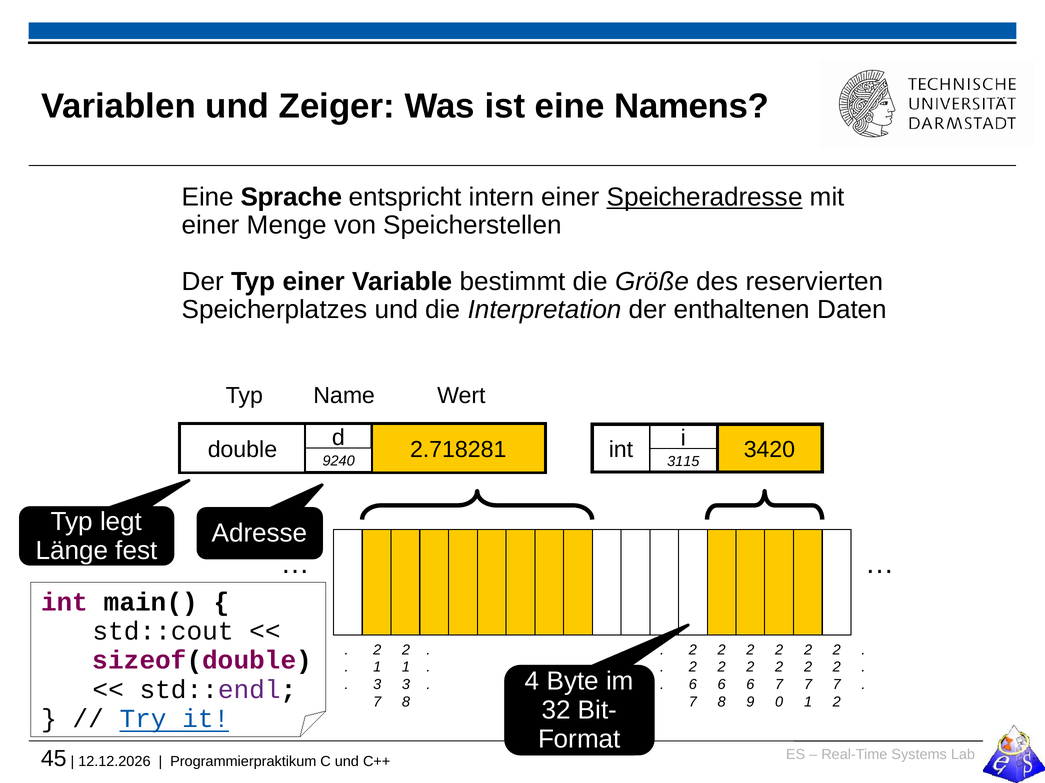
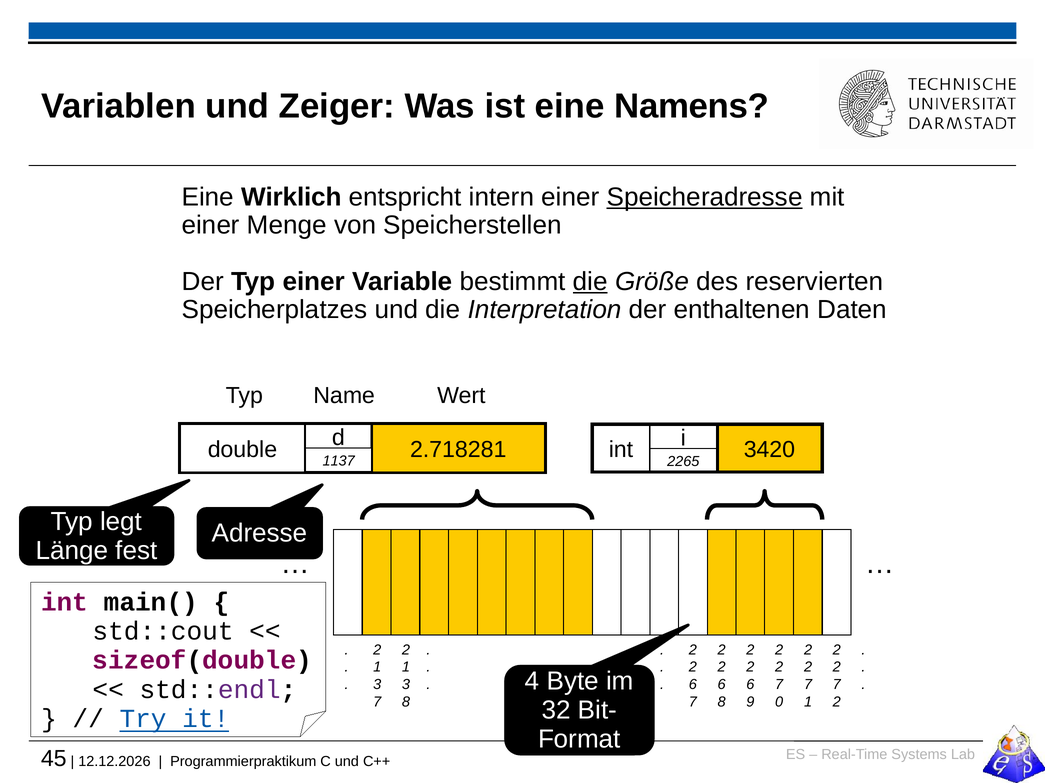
Sprache: Sprache -> Wirklich
die at (590, 282) underline: none -> present
9240: 9240 -> 1137
3115: 3115 -> 2265
